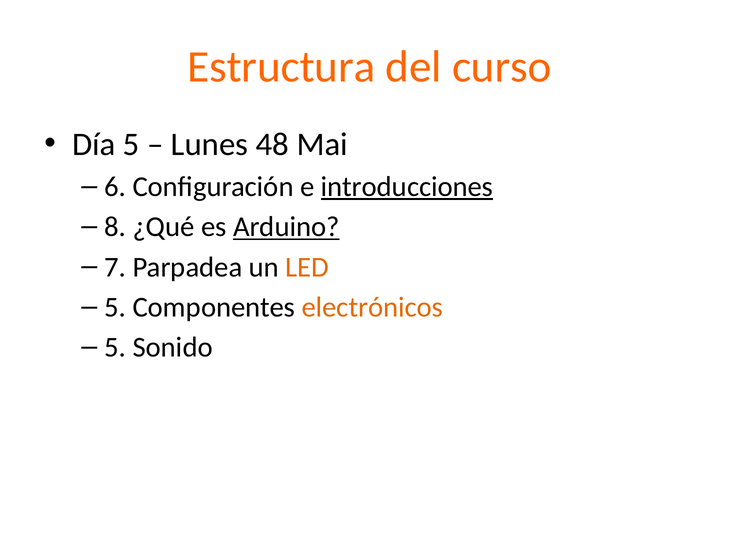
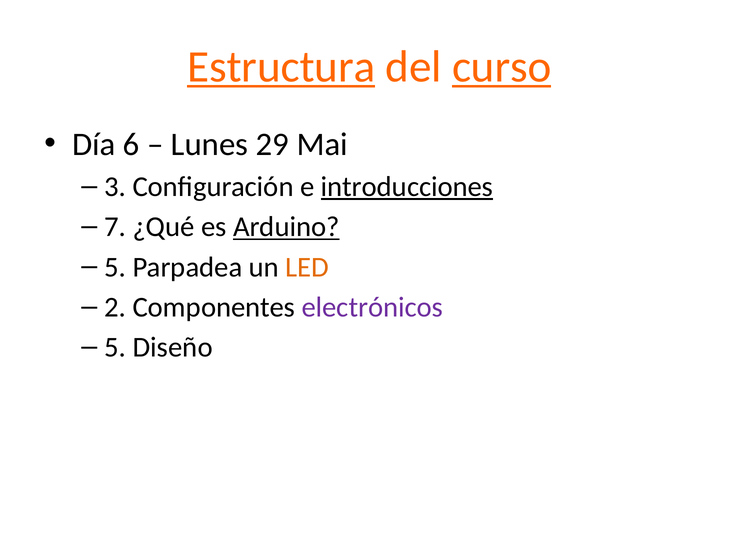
Estructura underline: none -> present
curso underline: none -> present
Día 5: 5 -> 6
48: 48 -> 29
6: 6 -> 3
8: 8 -> 7
7 at (115, 267): 7 -> 5
5 at (115, 307): 5 -> 2
electrónicos colour: orange -> purple
Sonido: Sonido -> Diseño
